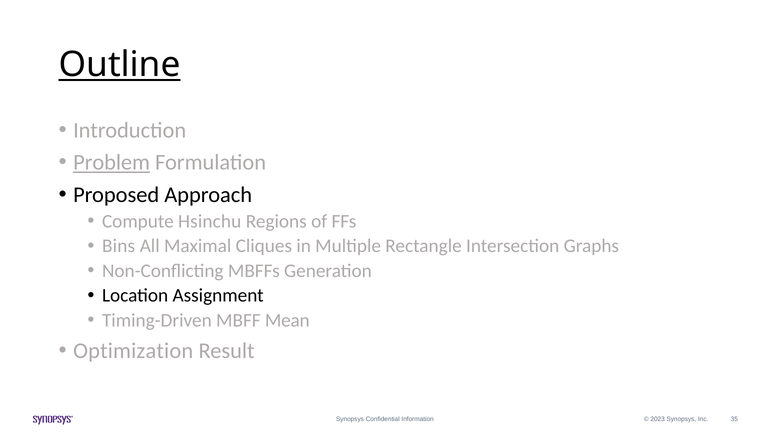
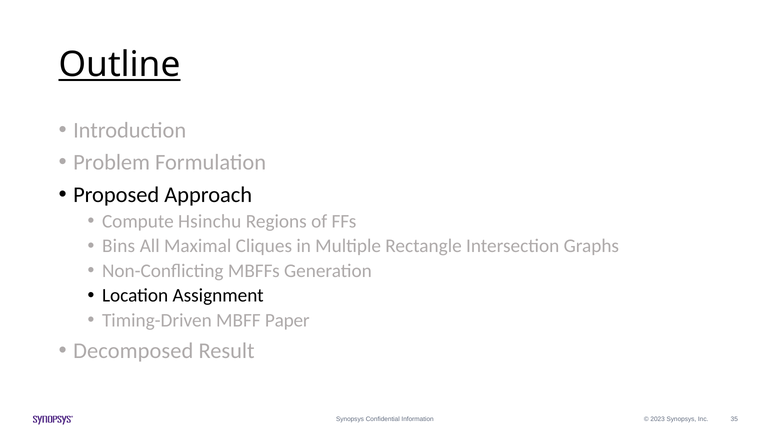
Problem underline: present -> none
Mean: Mean -> Paper
Optimization: Optimization -> Decomposed
